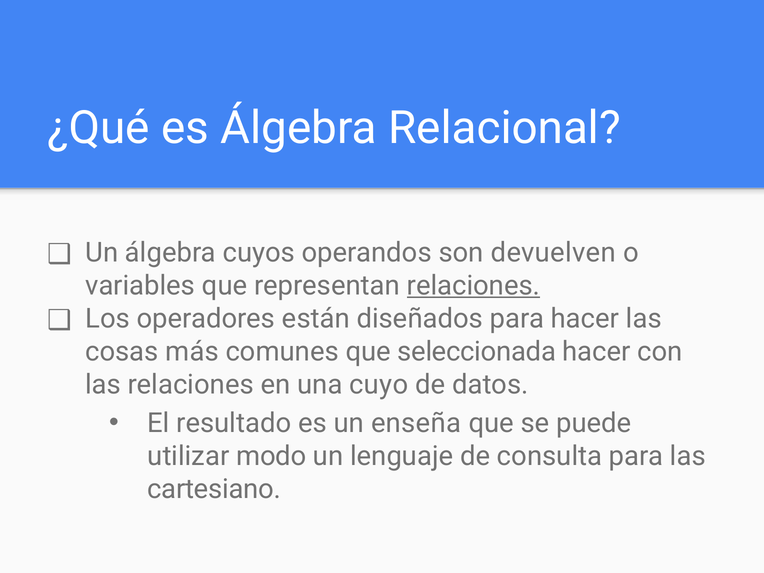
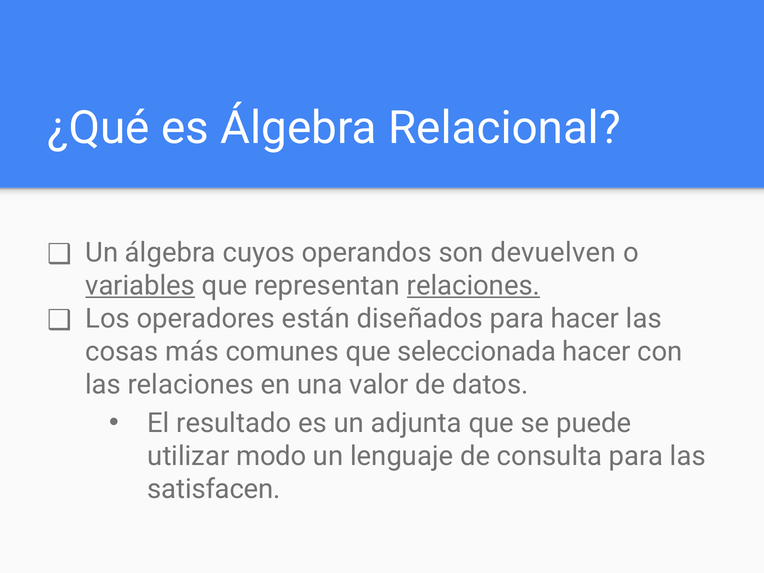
variables underline: none -> present
cuyo: cuyo -> valor
enseña: enseña -> adjunta
cartesiano: cartesiano -> satisfacen
